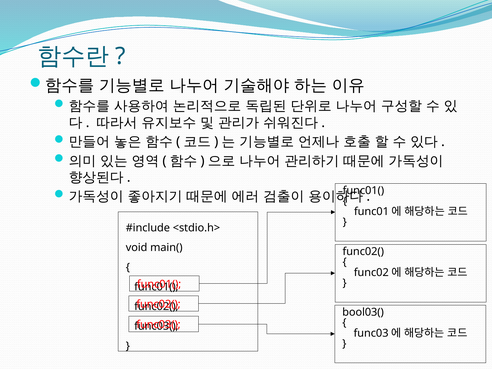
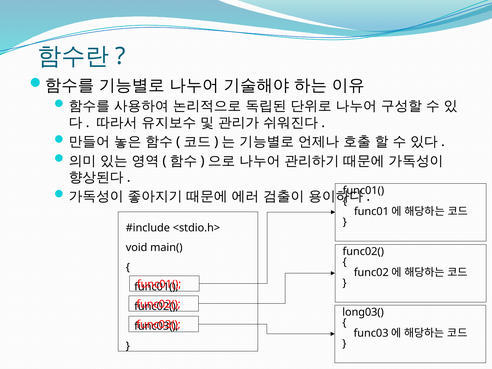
bool03(: bool03( -> long03(
